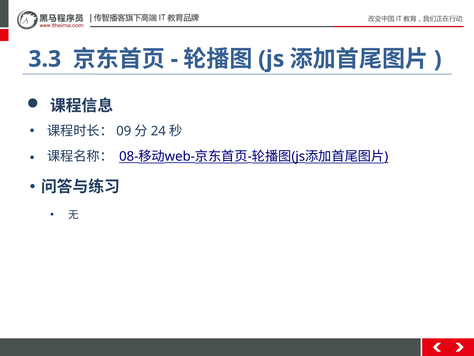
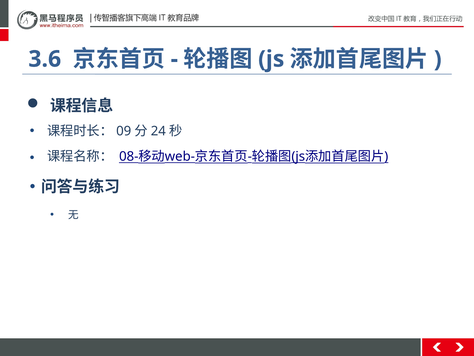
3.3: 3.3 -> 3.6
